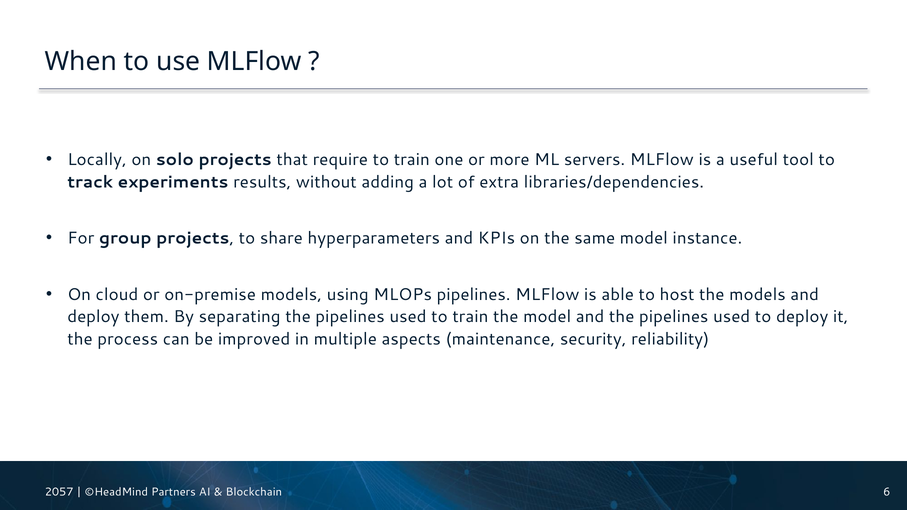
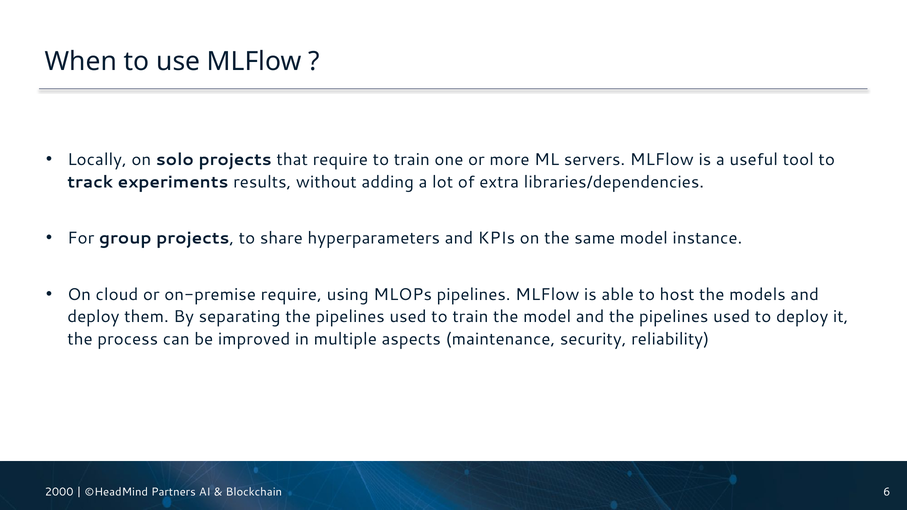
on-premise models: models -> require
2057: 2057 -> 2000
